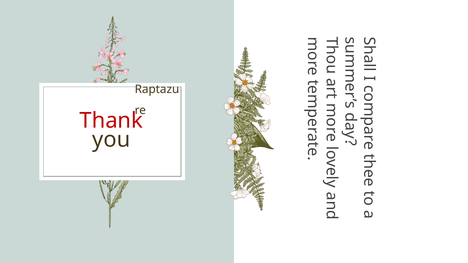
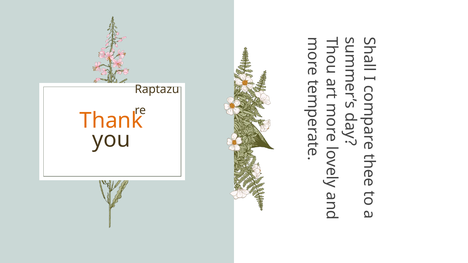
Thank colour: red -> orange
